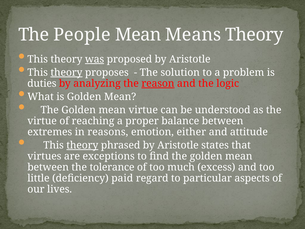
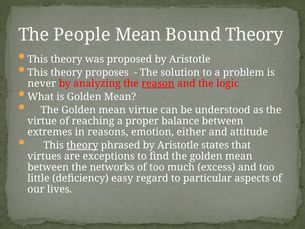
Means: Means -> Bound
was underline: present -> none
theory at (66, 72) underline: present -> none
duties: duties -> never
tolerance: tolerance -> networks
paid: paid -> easy
